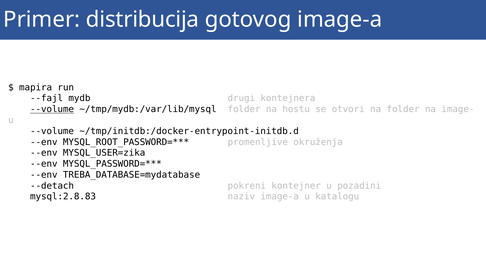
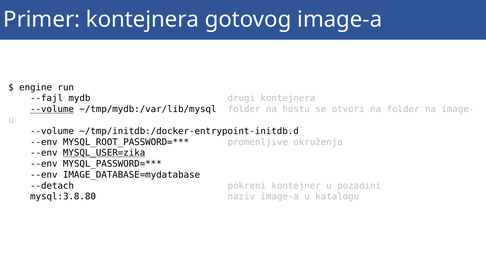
Primer distribucija: distribucija -> kontejnera
mapira: mapira -> engine
MYSQL_USER=zika underline: none -> present
TREBA_DATABASE=mydatabase: TREBA_DATABASE=mydatabase -> IMAGE_DATABASE=mydatabase
mysql:2.8.83: mysql:2.8.83 -> mysql:3.8.80
